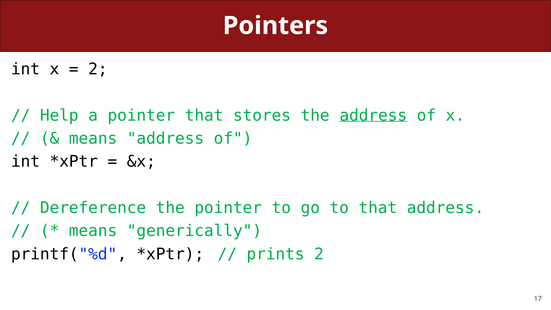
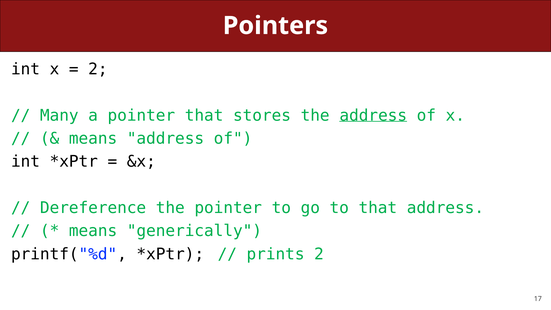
Help: Help -> Many
